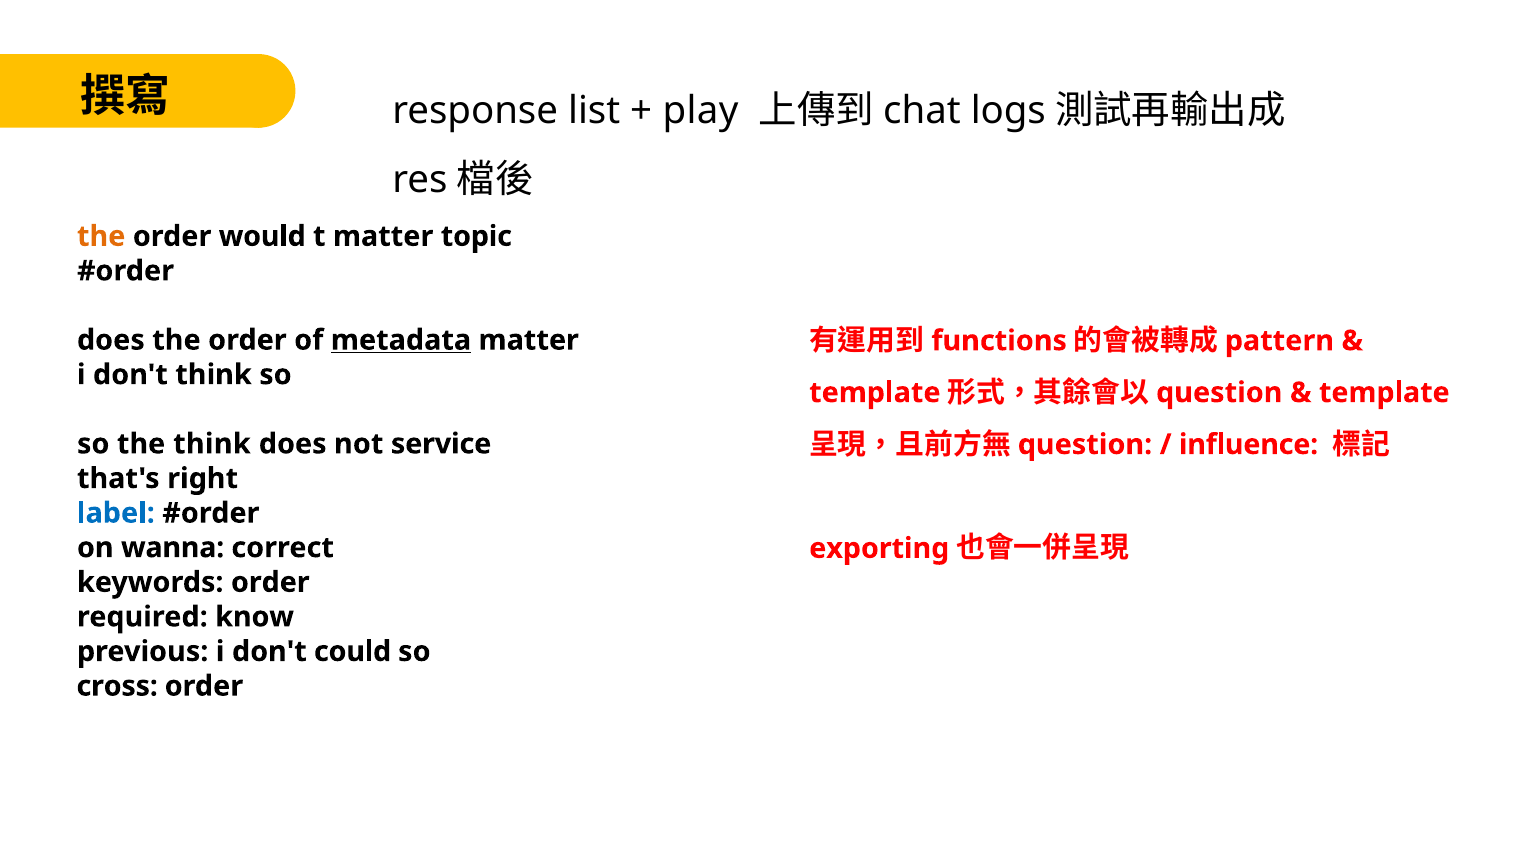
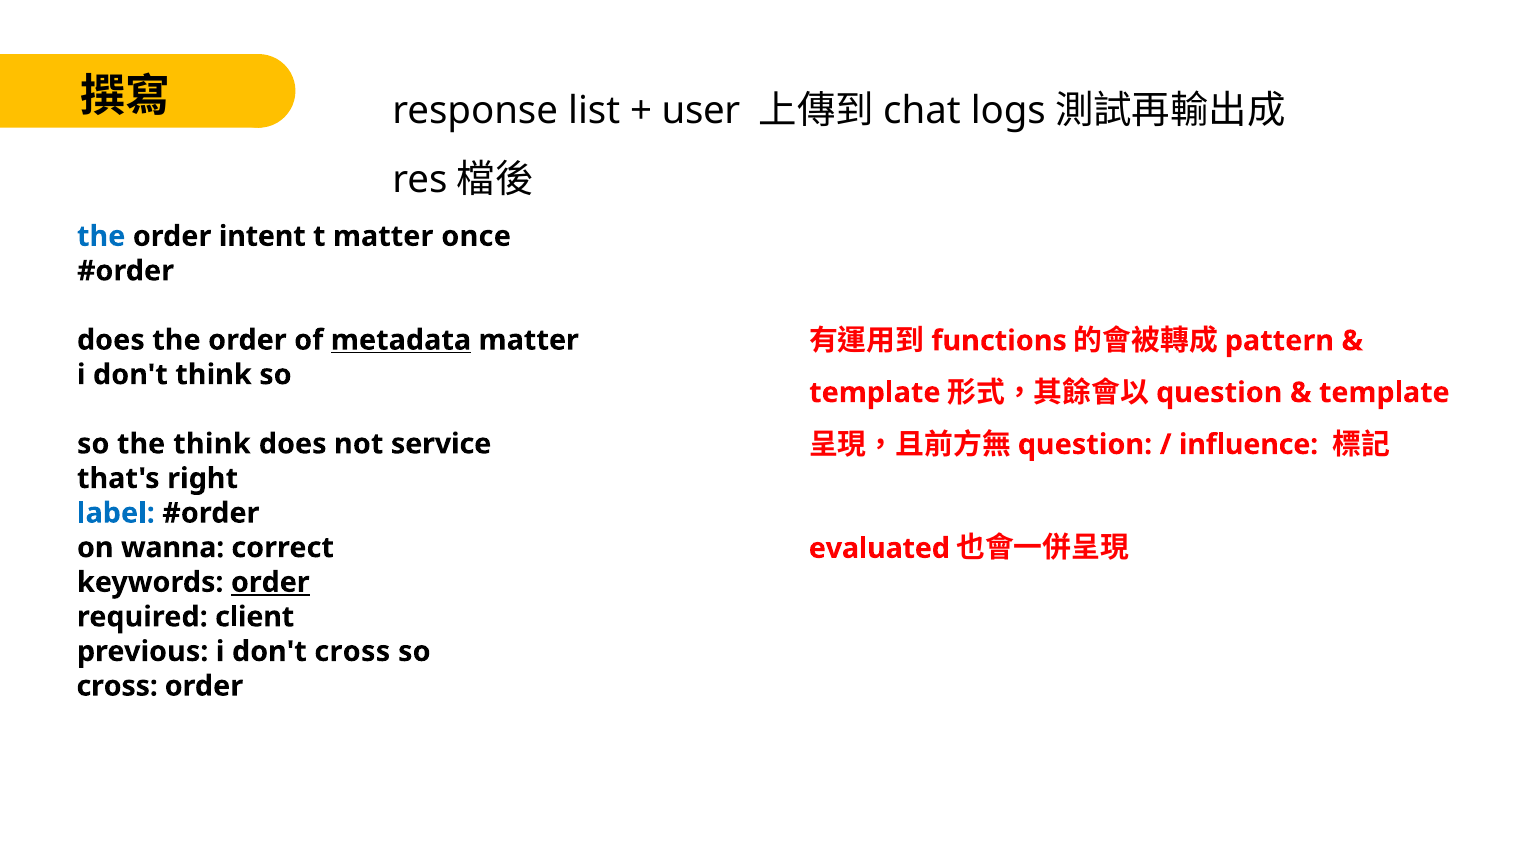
play: play -> user
the at (101, 236) colour: orange -> blue
would: would -> intent
topic: topic -> once
exporting: exporting -> evaluated
order at (270, 582) underline: none -> present
know: know -> client
don't could: could -> cross
